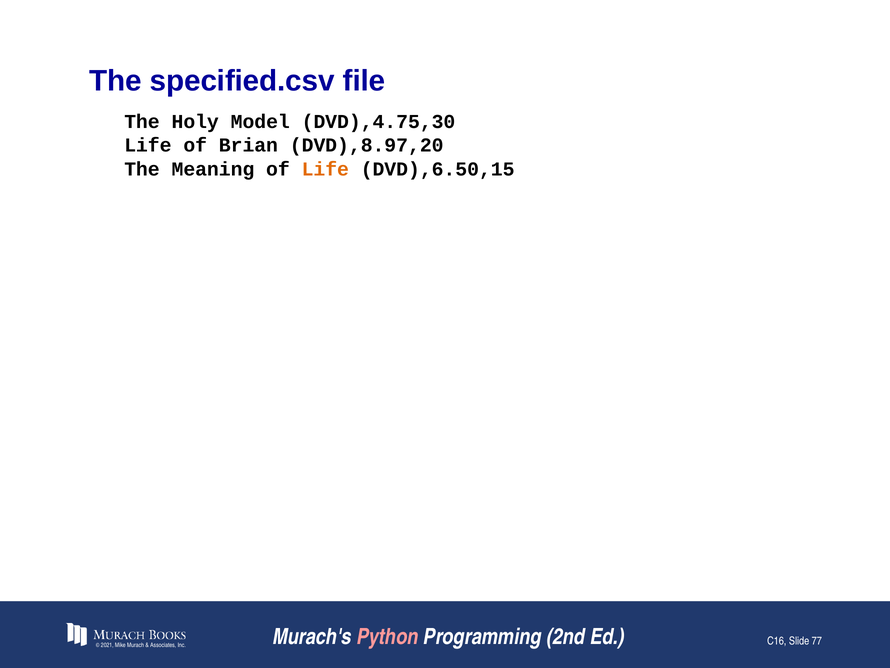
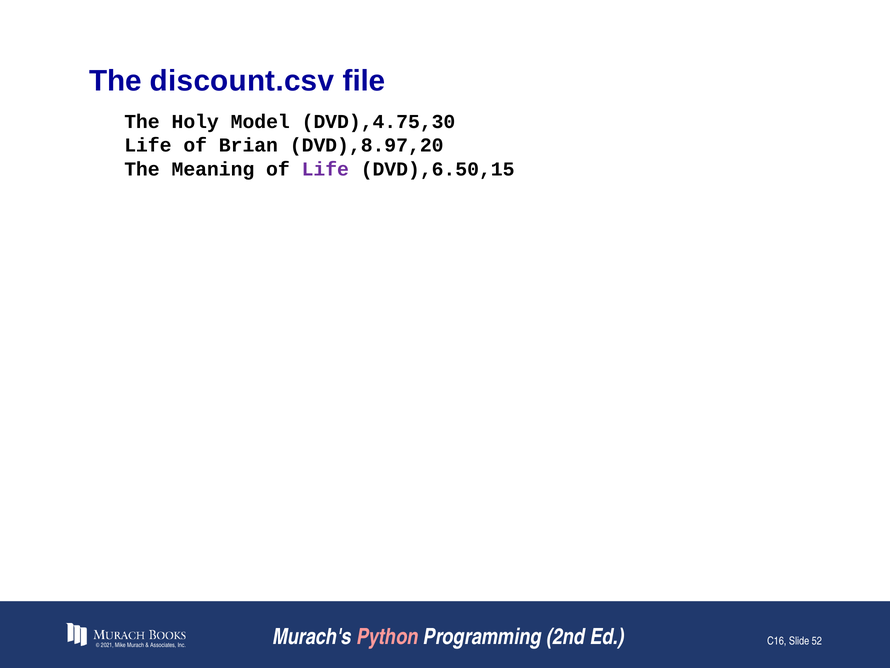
specified.csv: specified.csv -> discount.csv
Life at (325, 169) colour: orange -> purple
77: 77 -> 52
